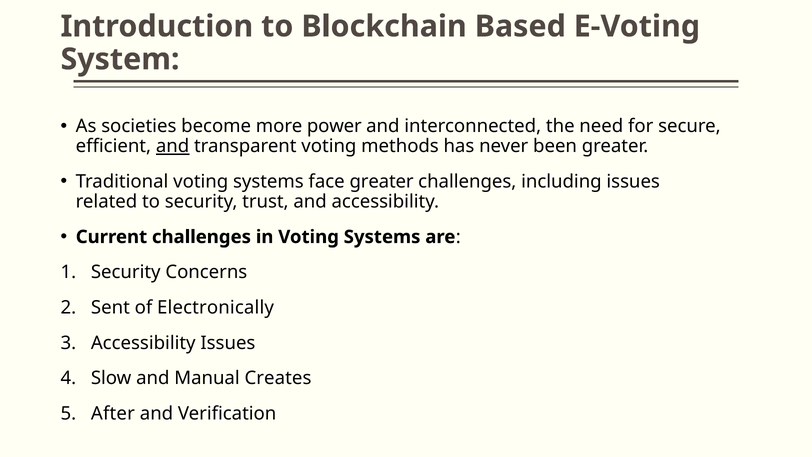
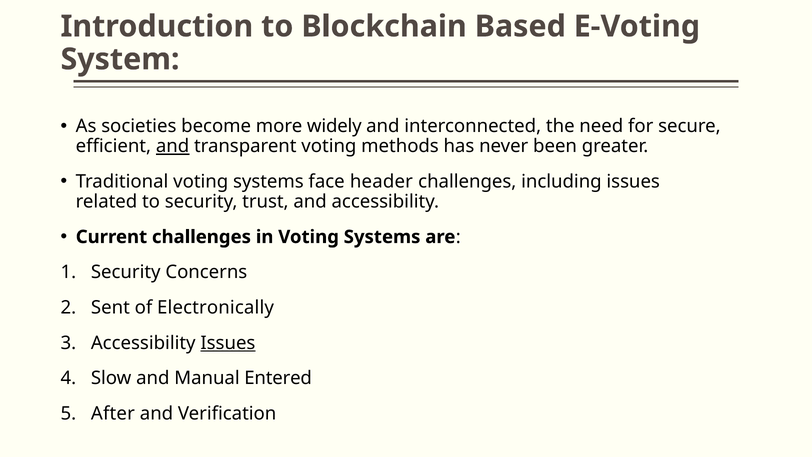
power: power -> widely
face greater: greater -> header
Issues at (228, 343) underline: none -> present
Creates: Creates -> Entered
